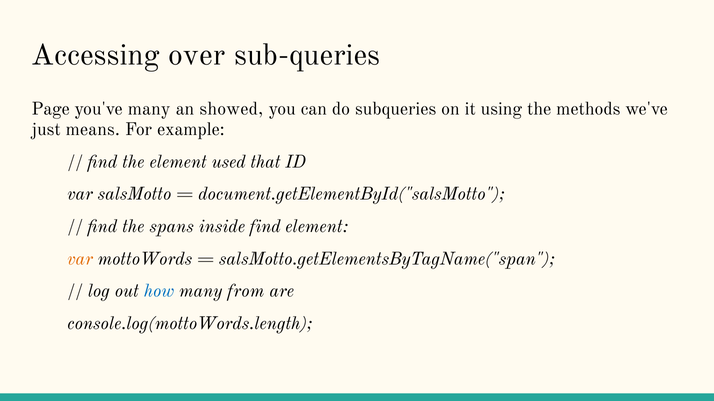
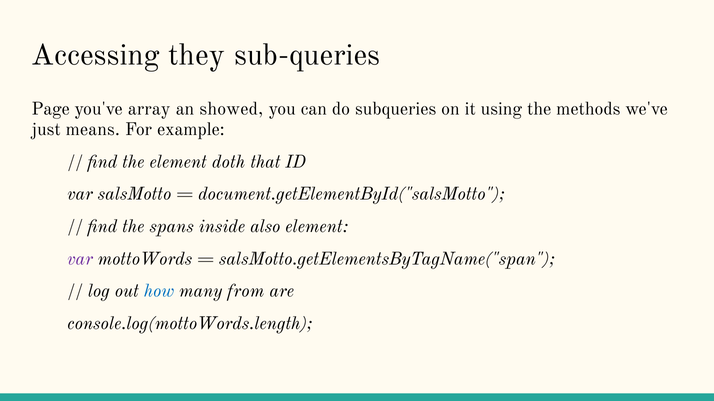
over: over -> they
you've many: many -> array
used: used -> doth
inside find: find -> also
var at (80, 259) colour: orange -> purple
